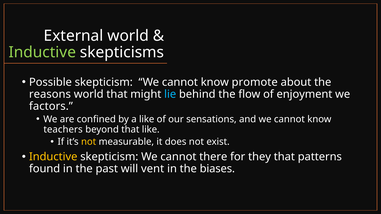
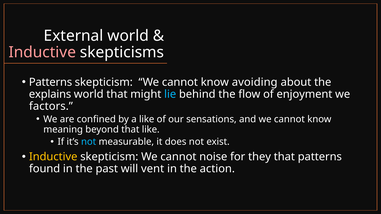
Inductive at (42, 52) colour: light green -> pink
Possible at (50, 82): Possible -> Patterns
promote: promote -> avoiding
reasons: reasons -> explains
teachers: teachers -> meaning
not at (89, 142) colour: yellow -> light blue
there: there -> noise
biases: biases -> action
